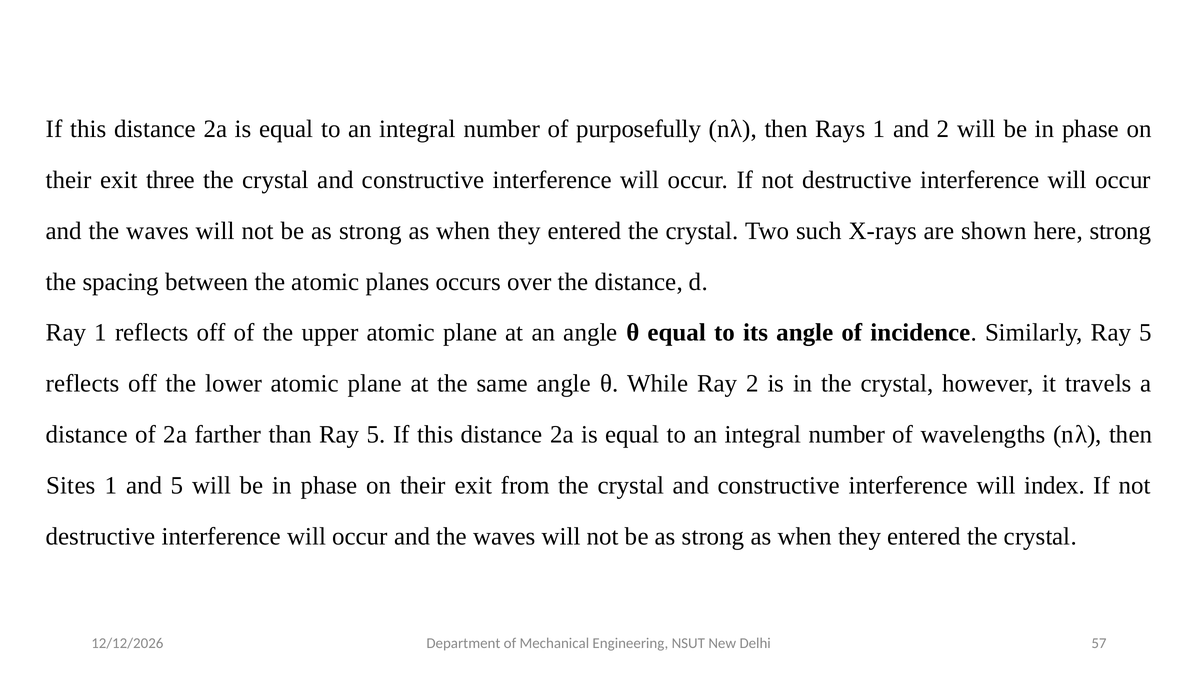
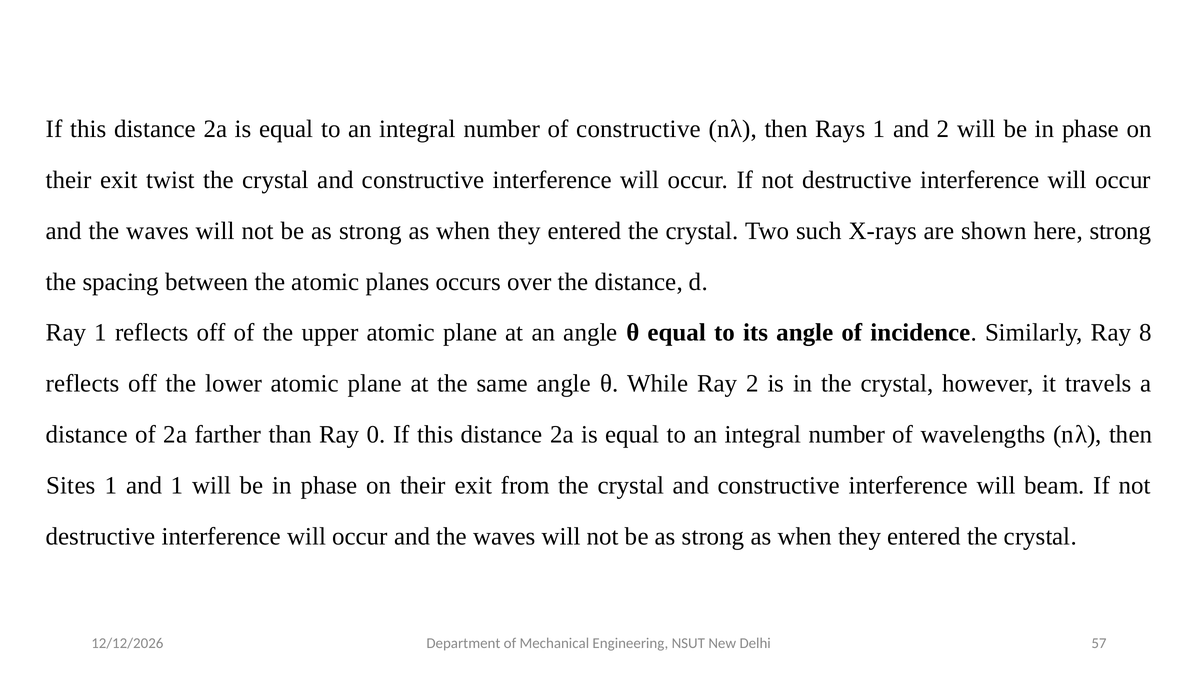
of purposefully: purposefully -> constructive
three: three -> twist
Similarly Ray 5: 5 -> 8
than Ray 5: 5 -> 0
and 5: 5 -> 1
index: index -> beam
